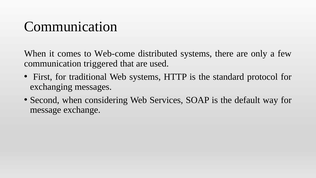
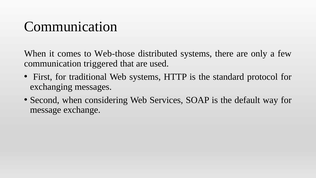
Web-come: Web-come -> Web-those
